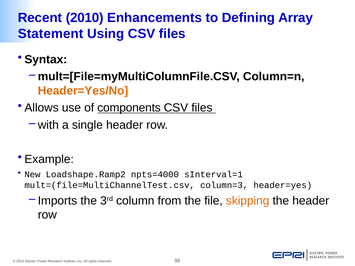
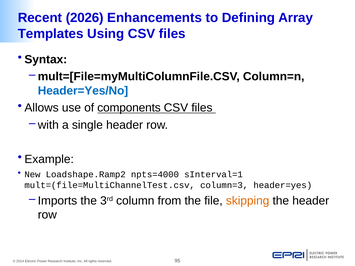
2010: 2010 -> 2026
Statement: Statement -> Templates
Header=Yes/No colour: orange -> blue
